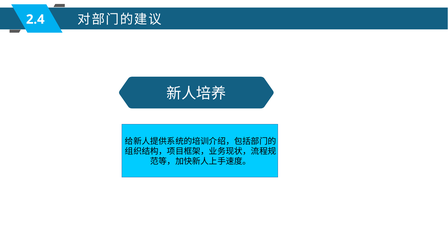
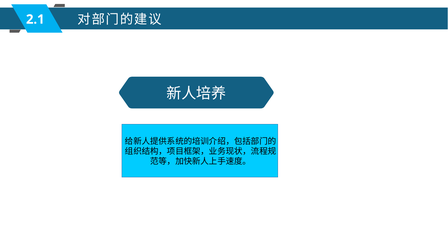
2.4: 2.4 -> 2.1
